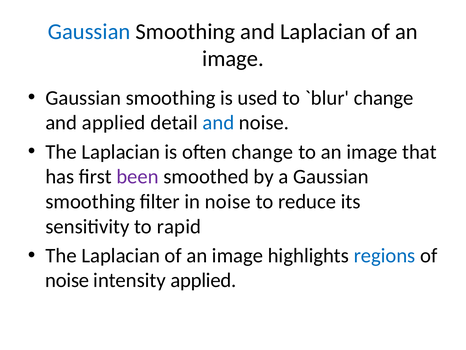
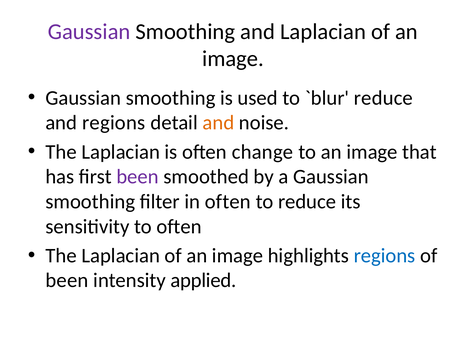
Gaussian at (89, 31) colour: blue -> purple
change at (384, 98): change -> reduce
and applied: applied -> regions
and at (218, 123) colour: blue -> orange
in noise: noise -> often
to rapid: rapid -> often
noise at (67, 280): noise -> been
